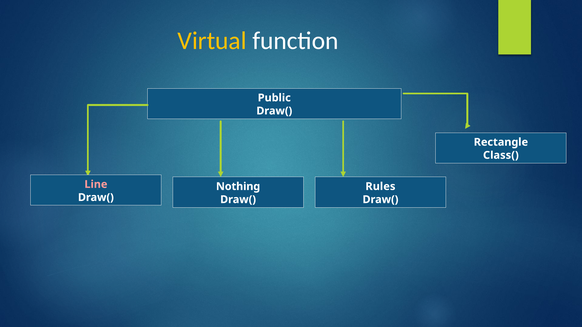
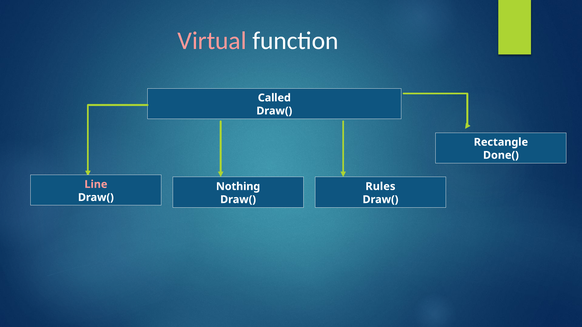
Virtual colour: yellow -> pink
Public: Public -> Called
Class(: Class( -> Done(
